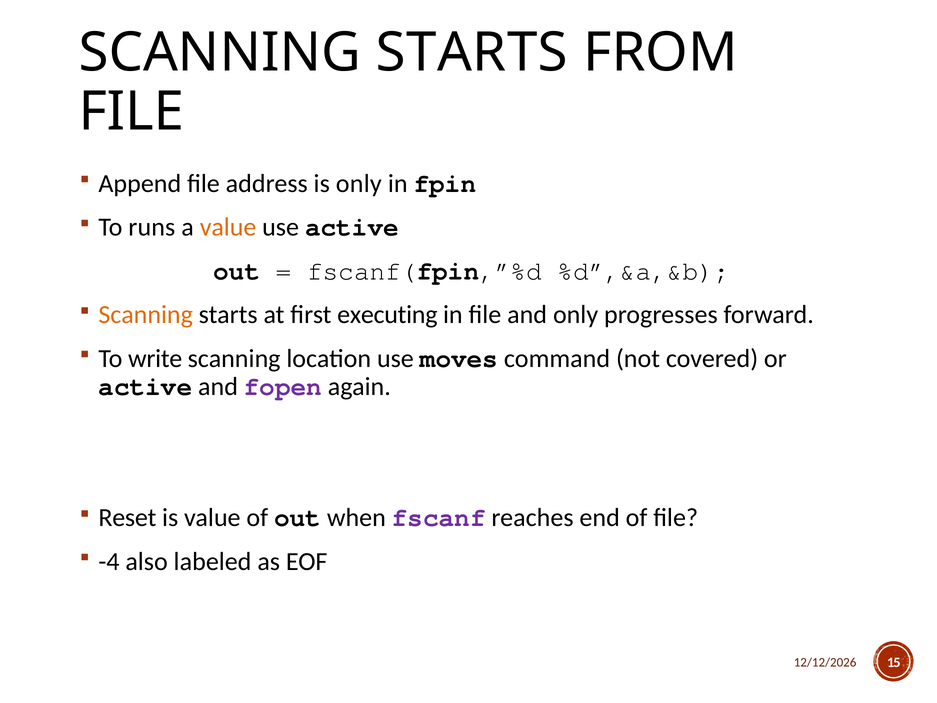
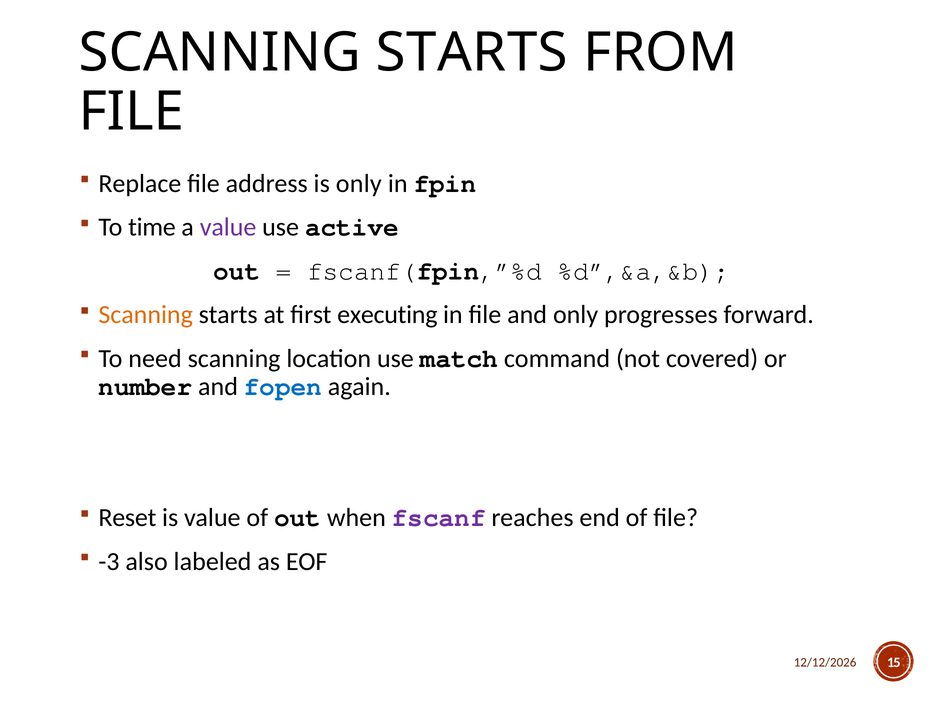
Append: Append -> Replace
runs: runs -> time
value at (228, 227) colour: orange -> purple
write: write -> need
moves: moves -> match
active at (145, 386): active -> number
fopen colour: purple -> blue
-4: -4 -> -3
